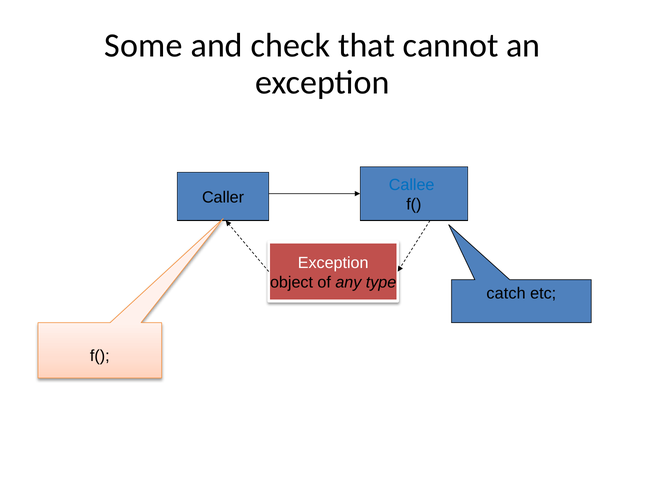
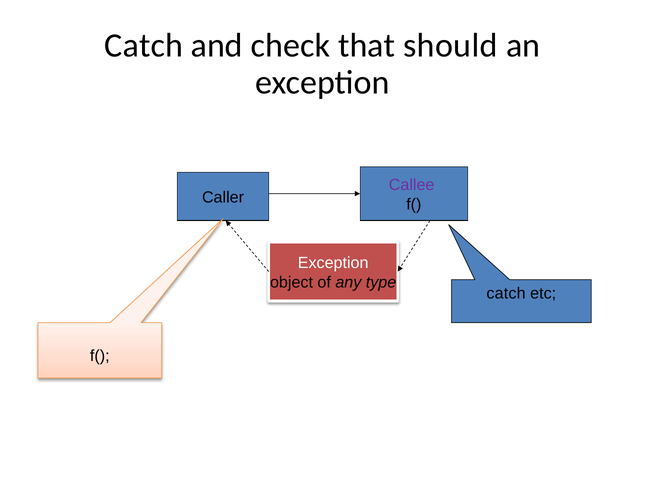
Some at (144, 46): Some -> Catch
cannot: cannot -> should
Callee colour: blue -> purple
